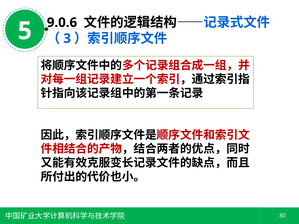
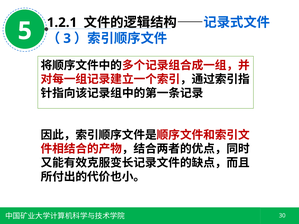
9.0.6: 9.0.6 -> 1.2.1
